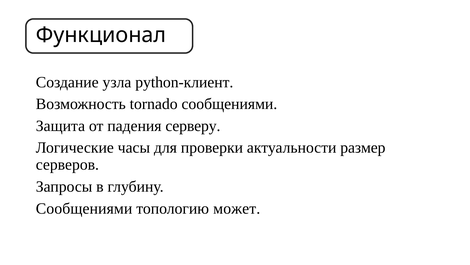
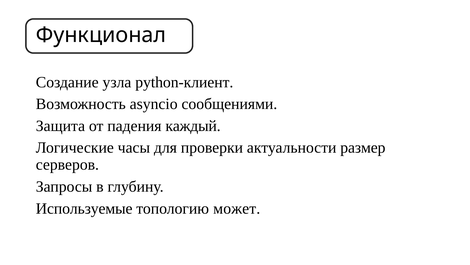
tornado: tornado -> asyncio
серверу: серверу -> каждый
Сообщениями at (84, 208): Сообщениями -> Используемые
